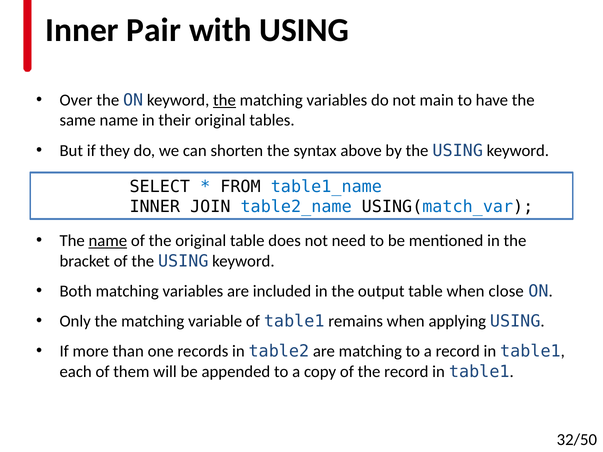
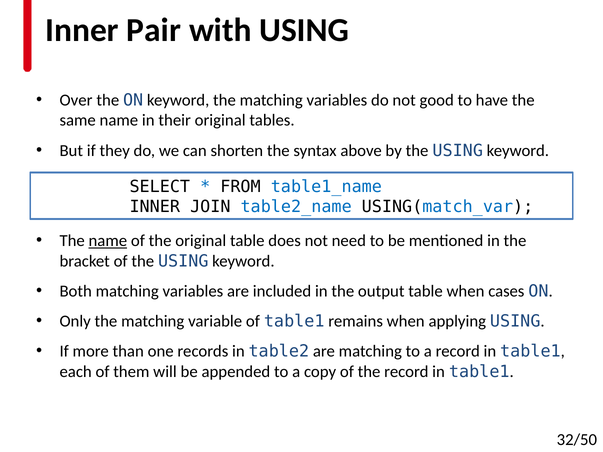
the at (224, 100) underline: present -> none
main: main -> good
close: close -> cases
